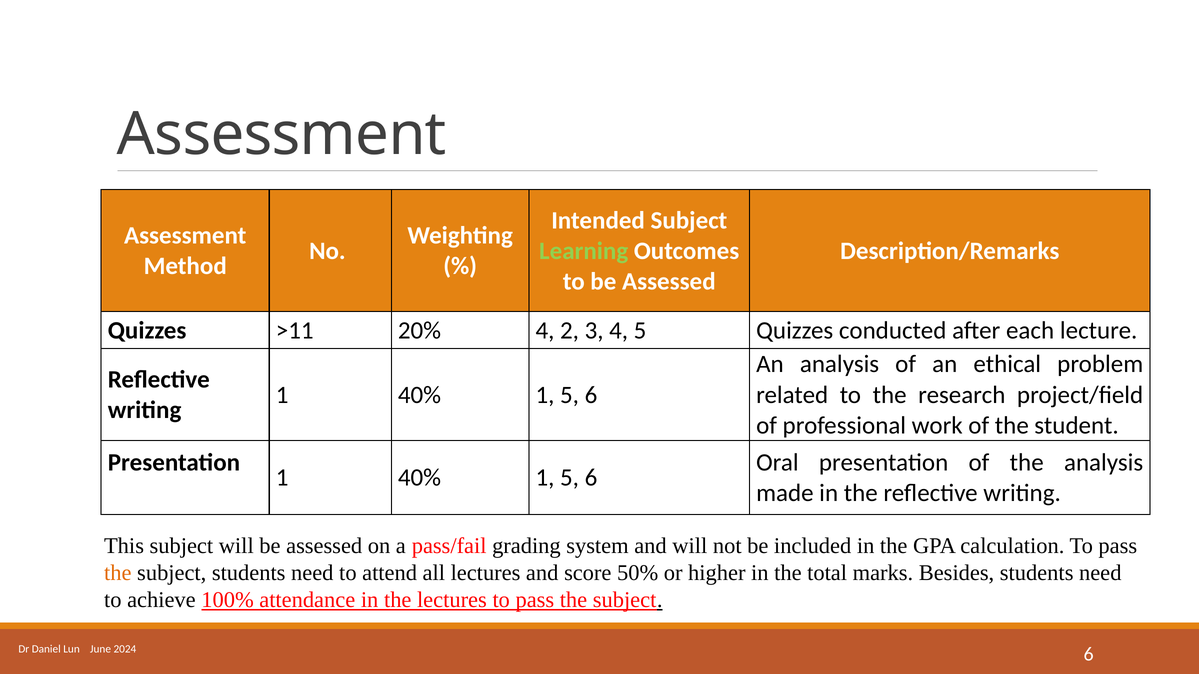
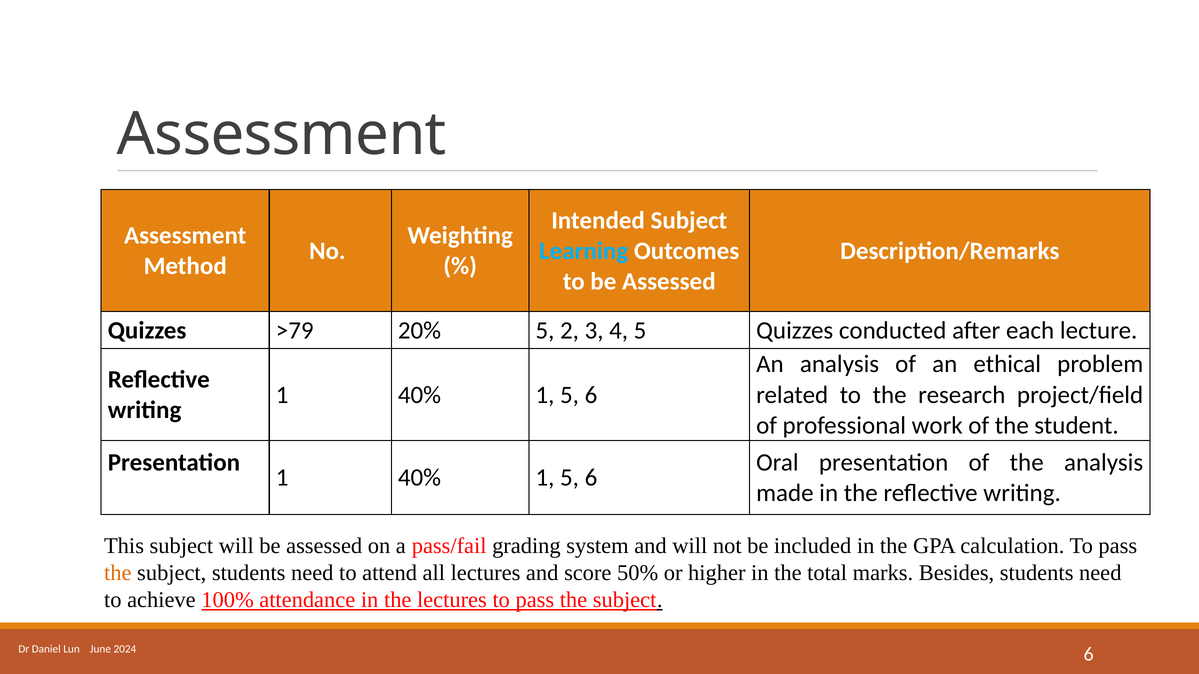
Learning colour: light green -> light blue
>11: >11 -> >79
20% 4: 4 -> 5
